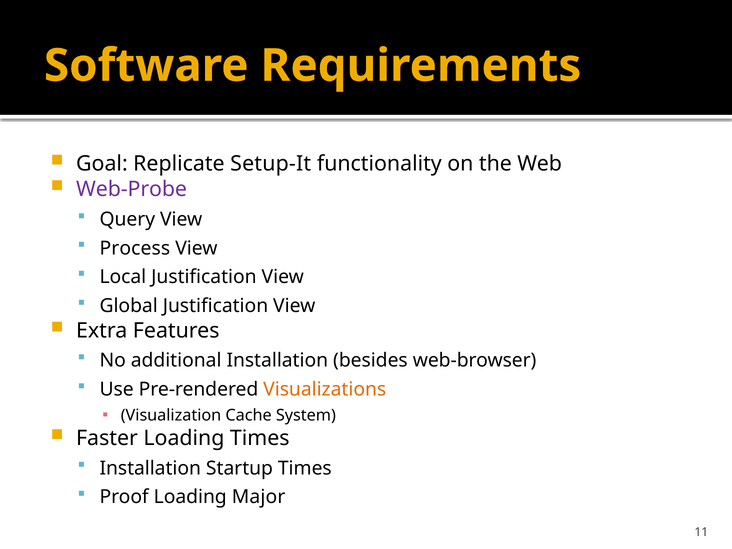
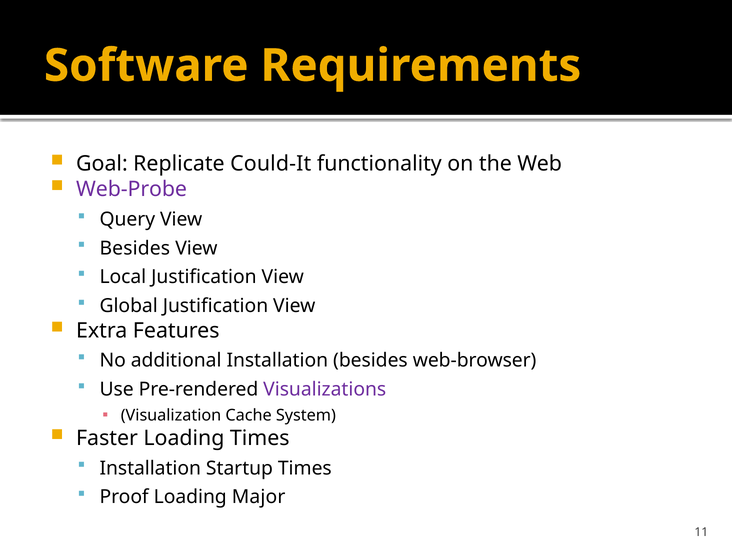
Setup-It: Setup-It -> Could-It
Process at (135, 248): Process -> Besides
Visualizations colour: orange -> purple
